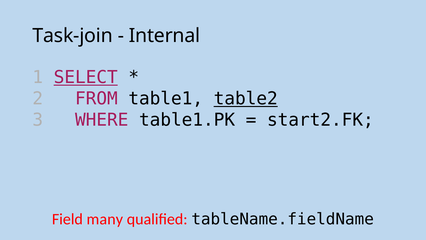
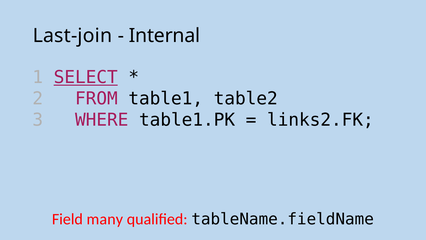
Task-join: Task-join -> Last-join
table2 underline: present -> none
start2.FK: start2.FK -> links2.FK
